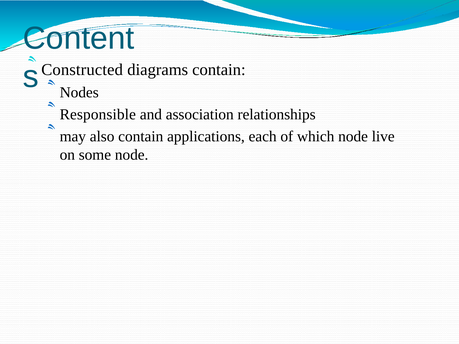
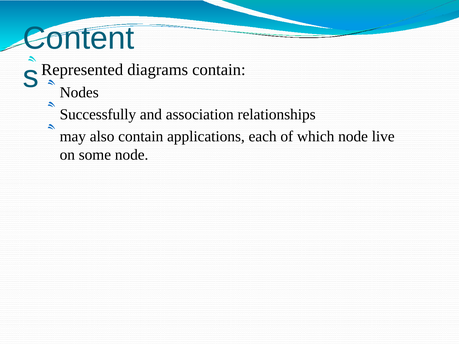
Constructed: Constructed -> Represented
Responsible: Responsible -> Successfully
